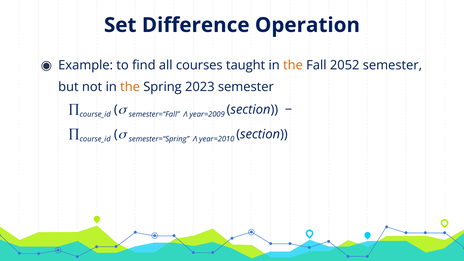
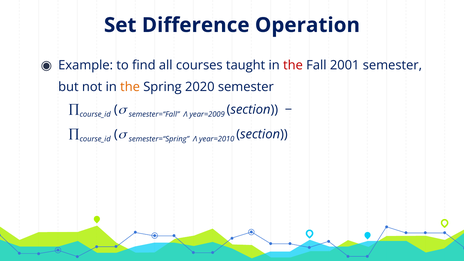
the at (293, 65) colour: orange -> red
2052: 2052 -> 2001
2023: 2023 -> 2020
